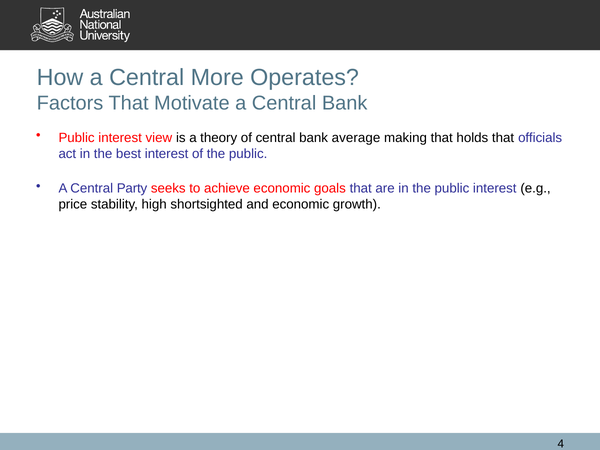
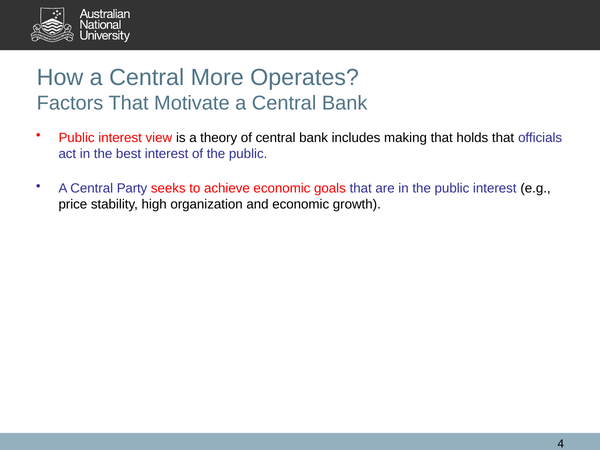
average: average -> includes
shortsighted: shortsighted -> organization
